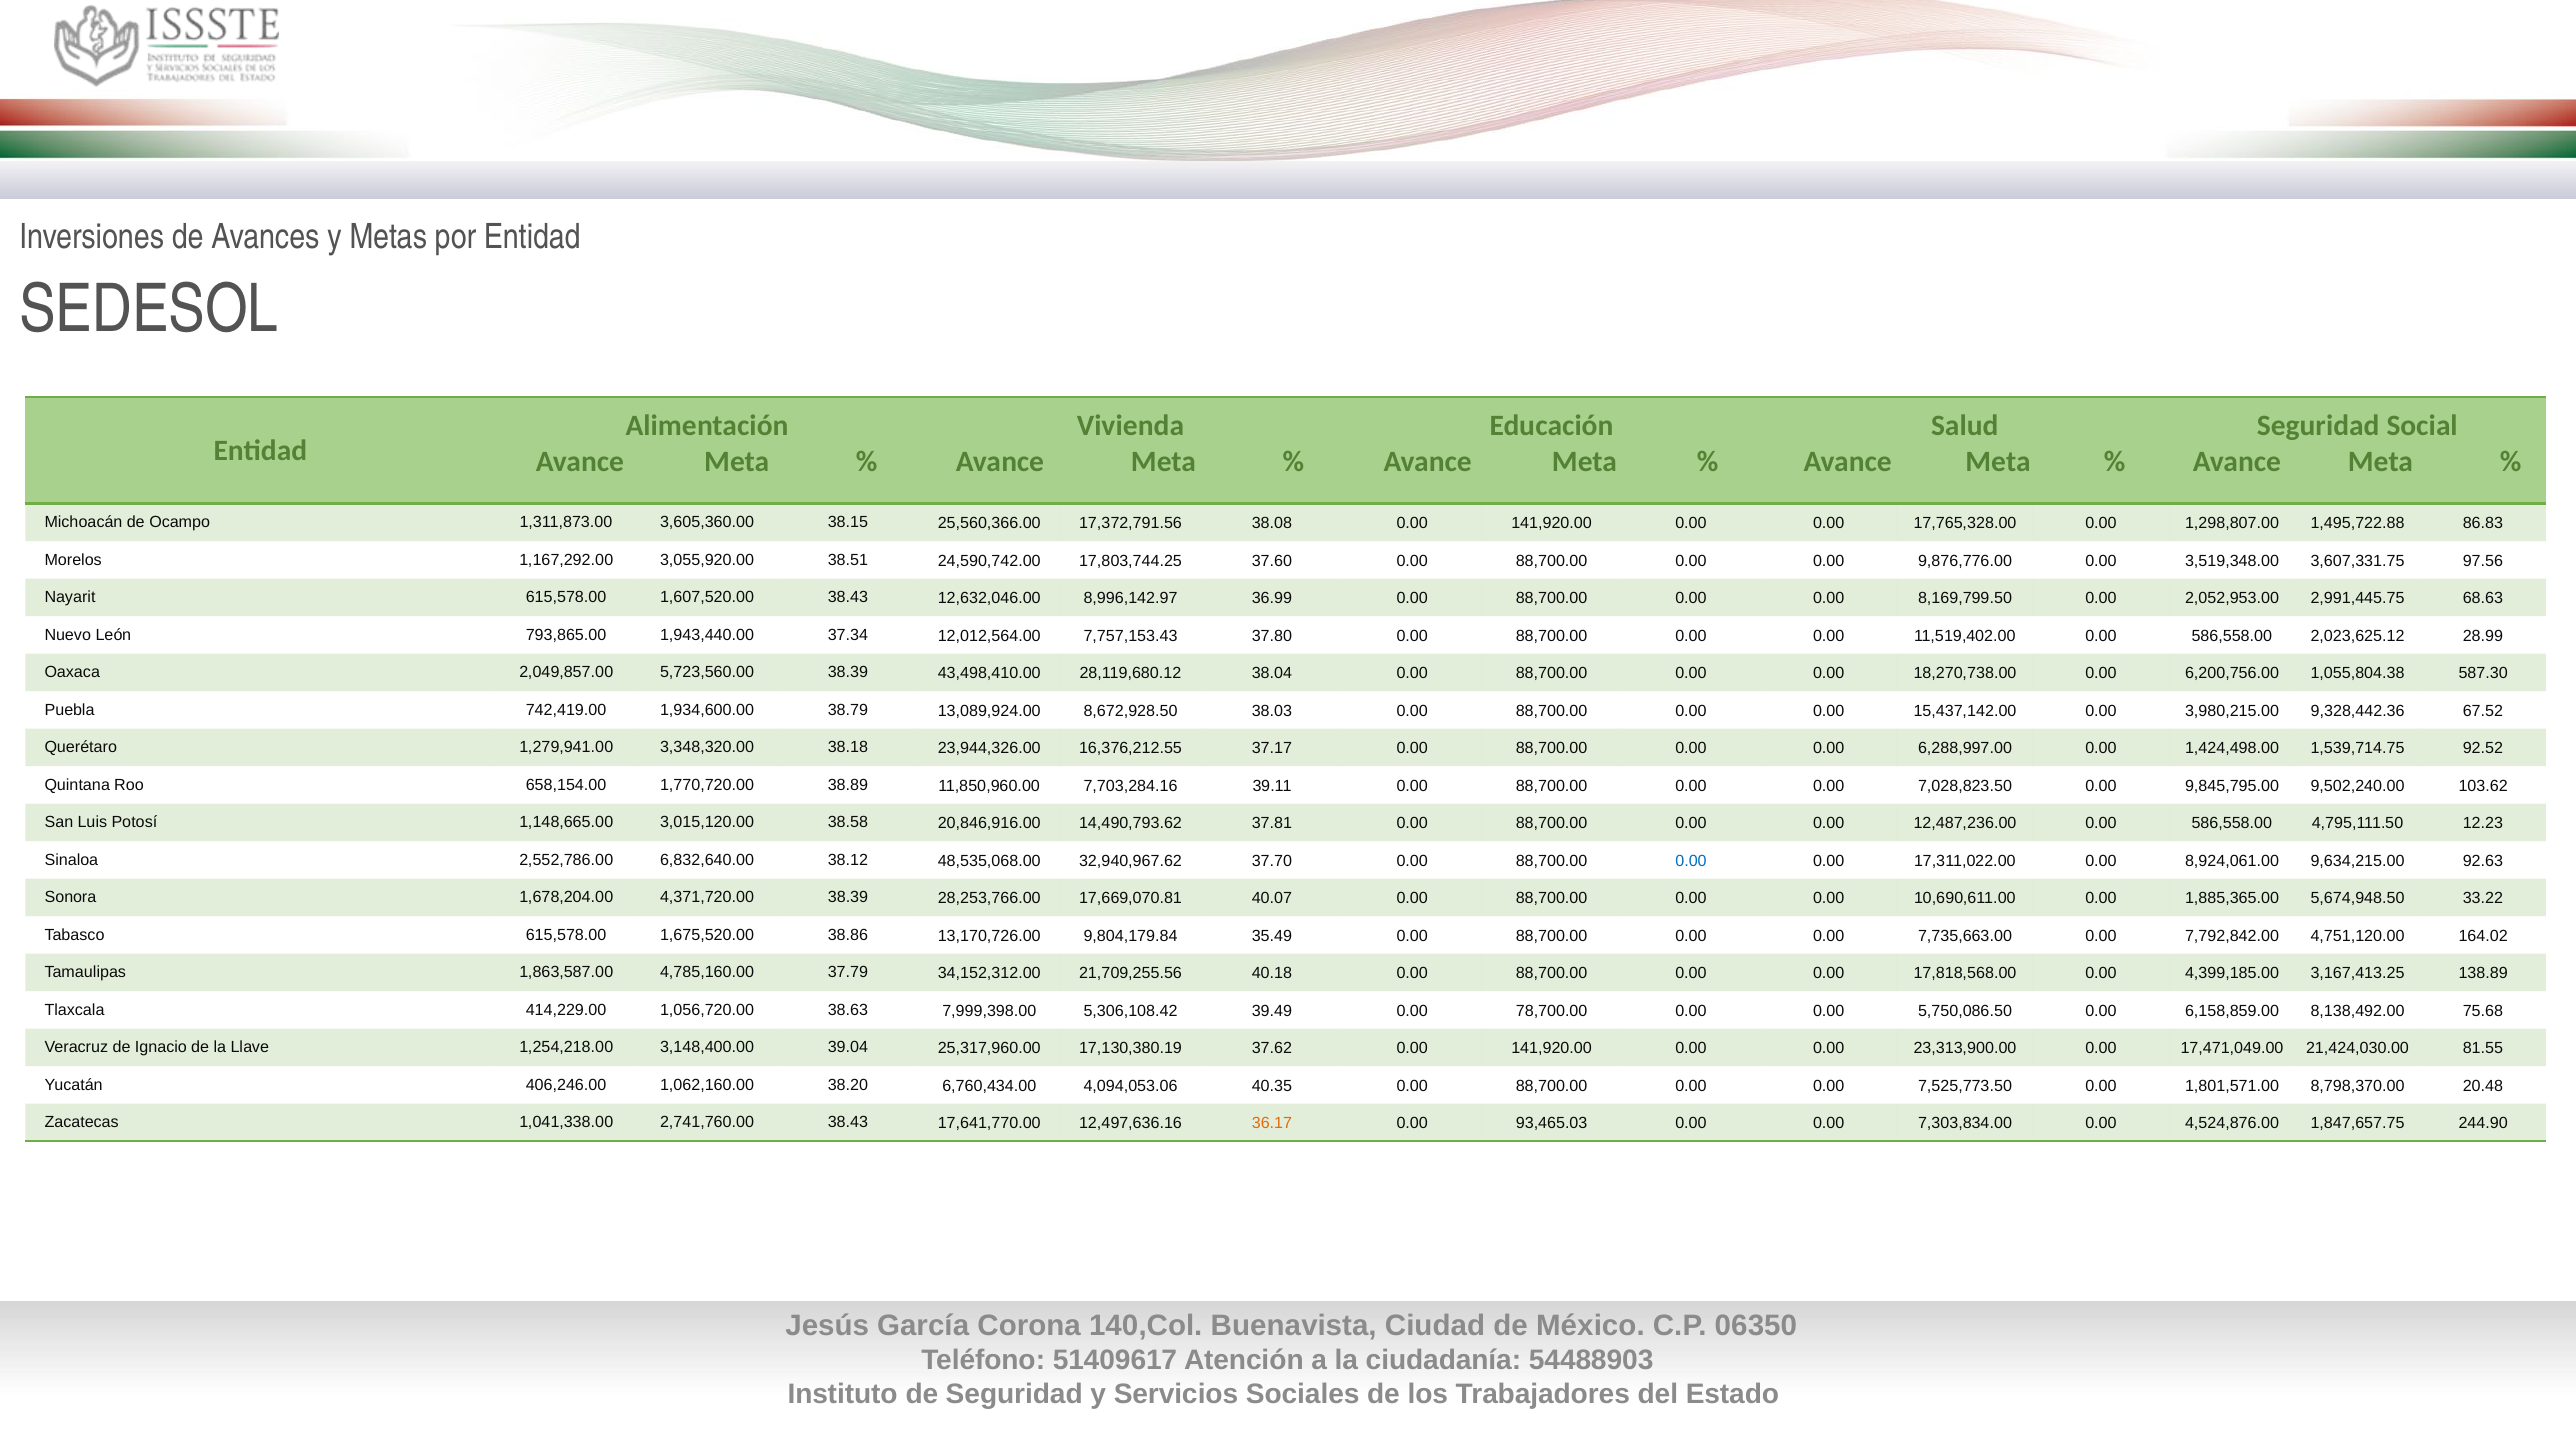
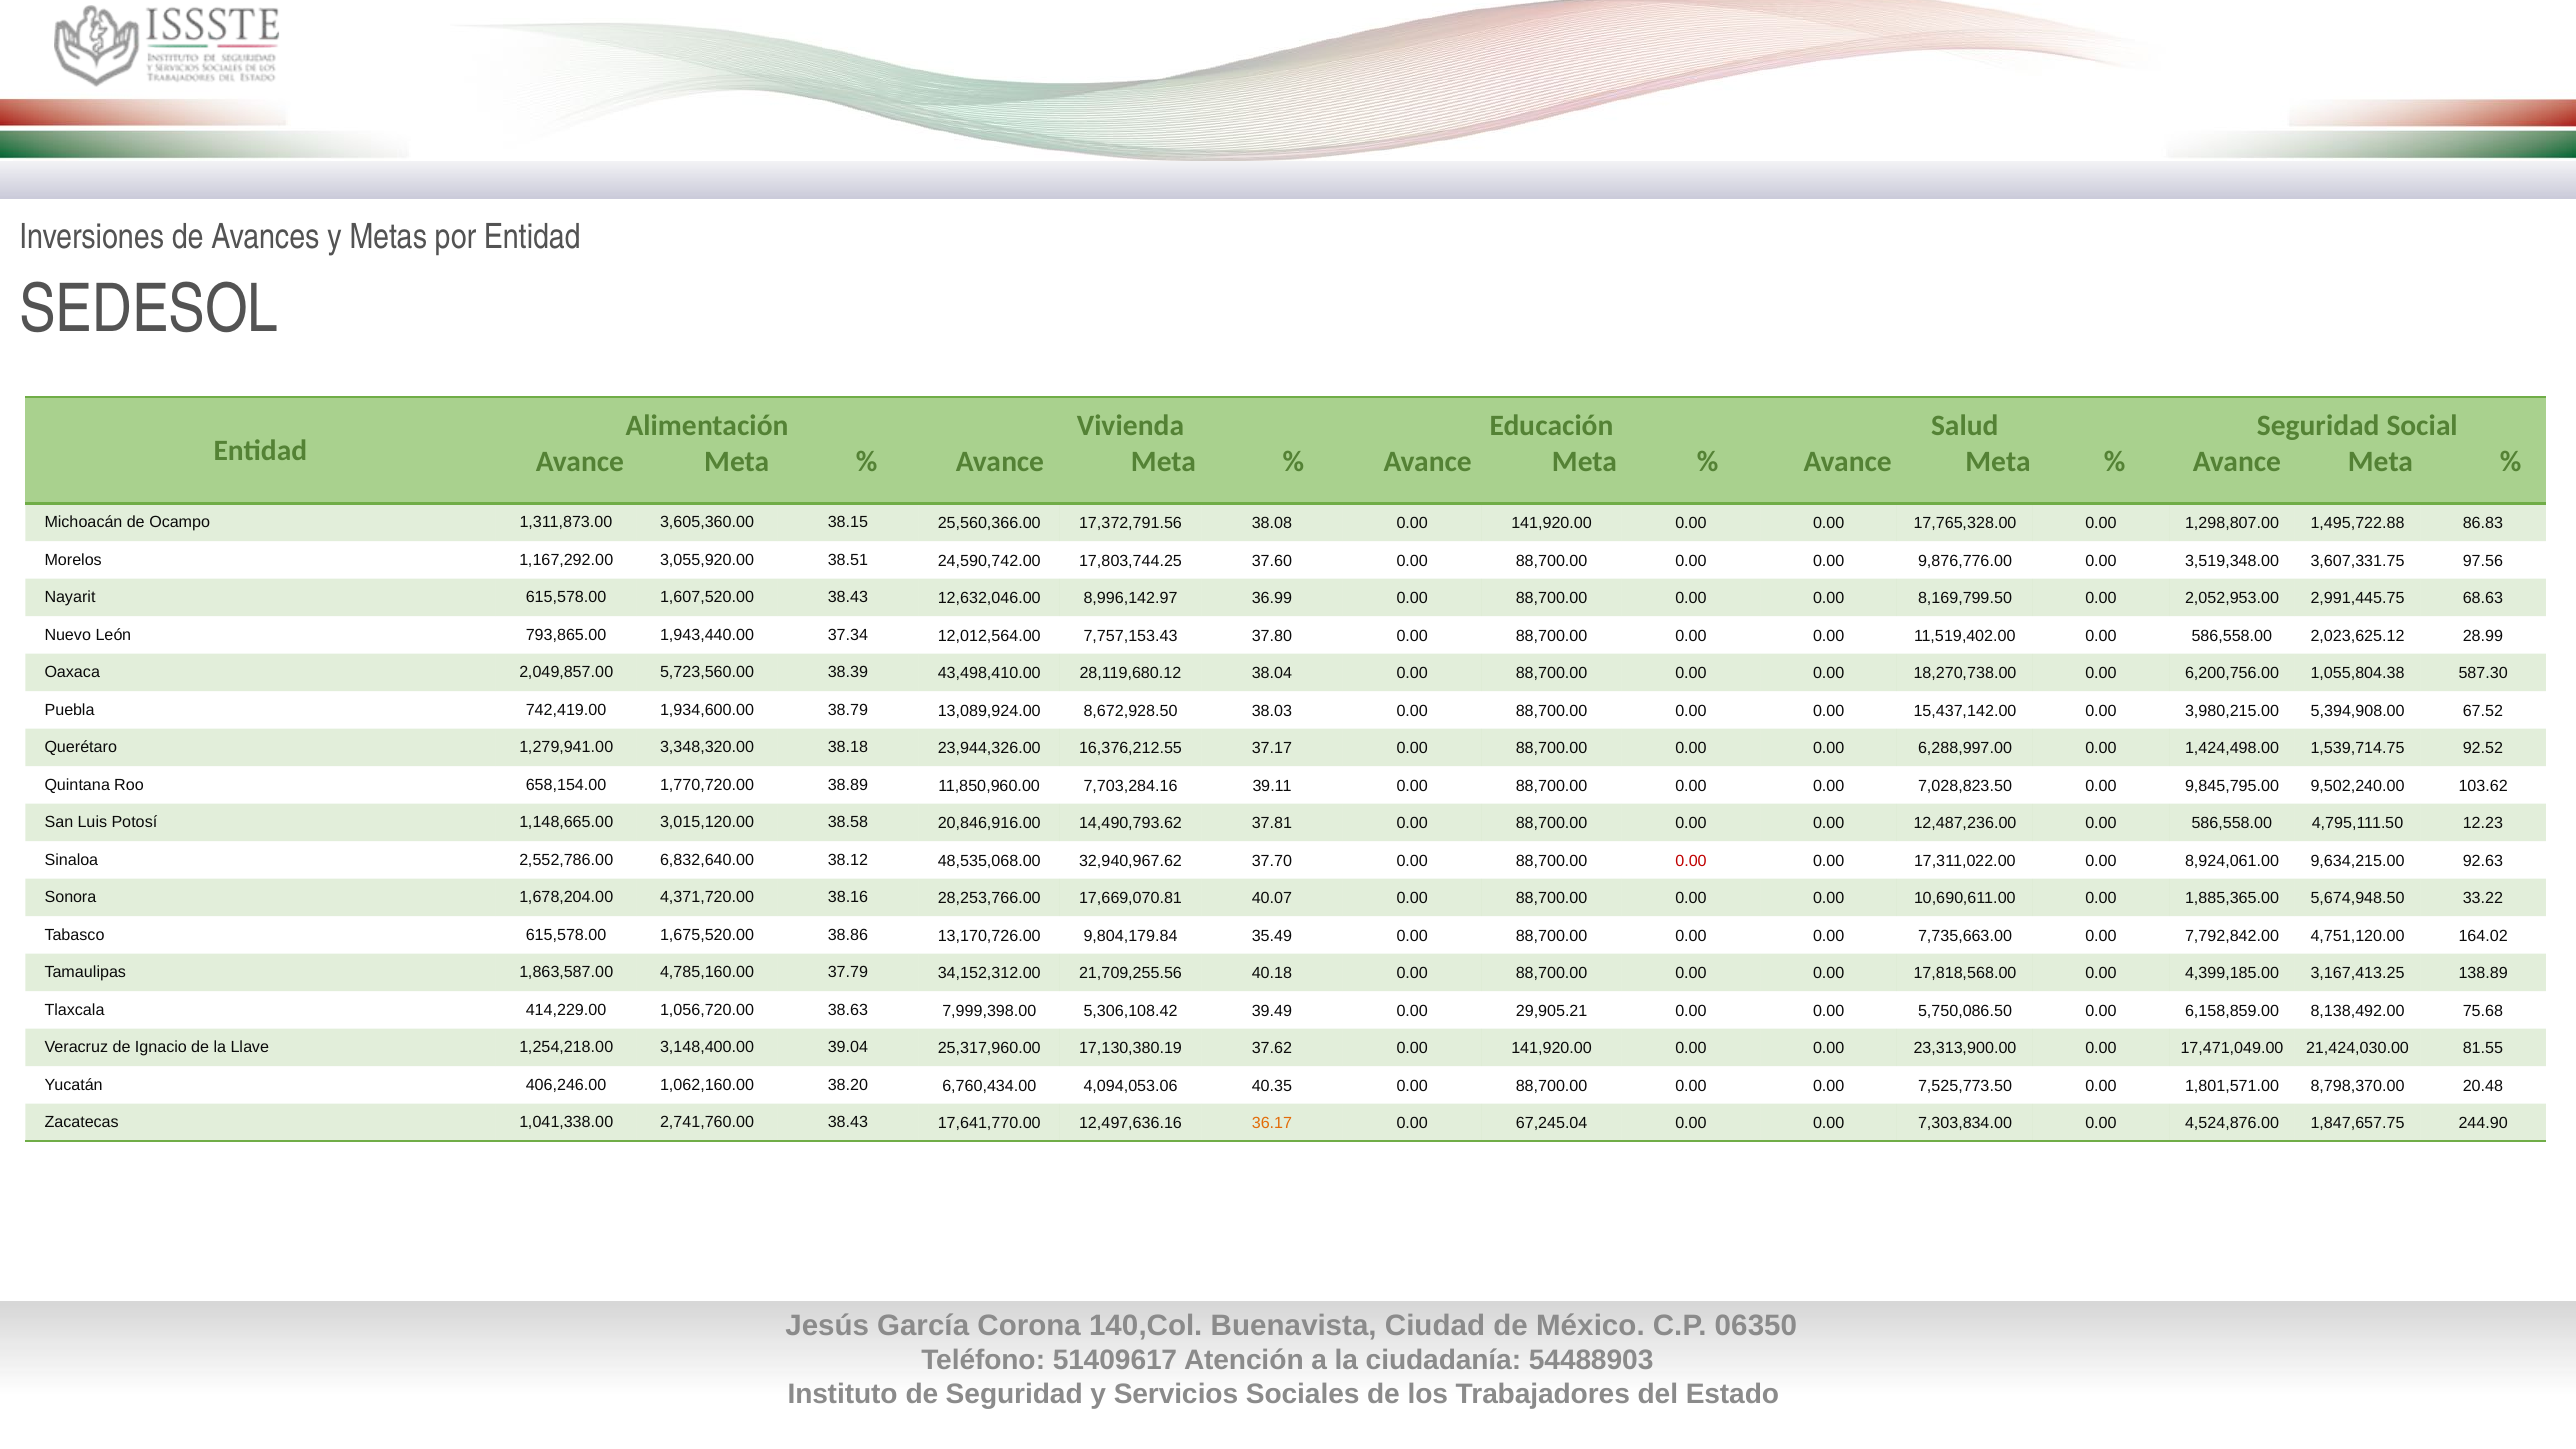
9,328,442.36: 9,328,442.36 -> 5,394,908.00
0.00 at (1691, 861) colour: blue -> red
4,371,720.00 38.39: 38.39 -> 38.16
78,700.00: 78,700.00 -> 29,905.21
93,465.03: 93,465.03 -> 67,245.04
